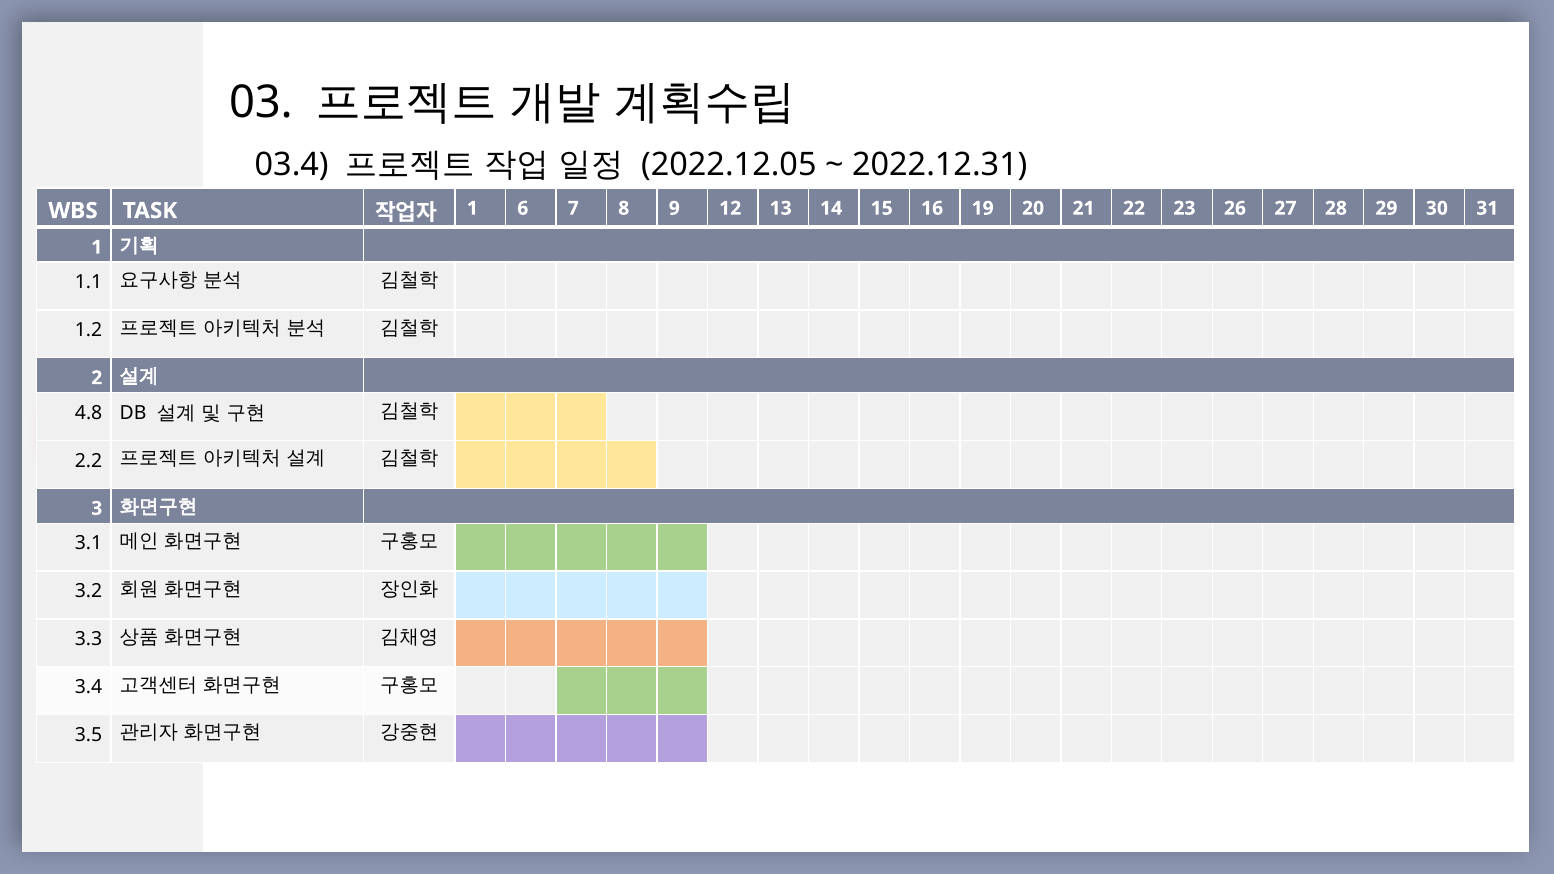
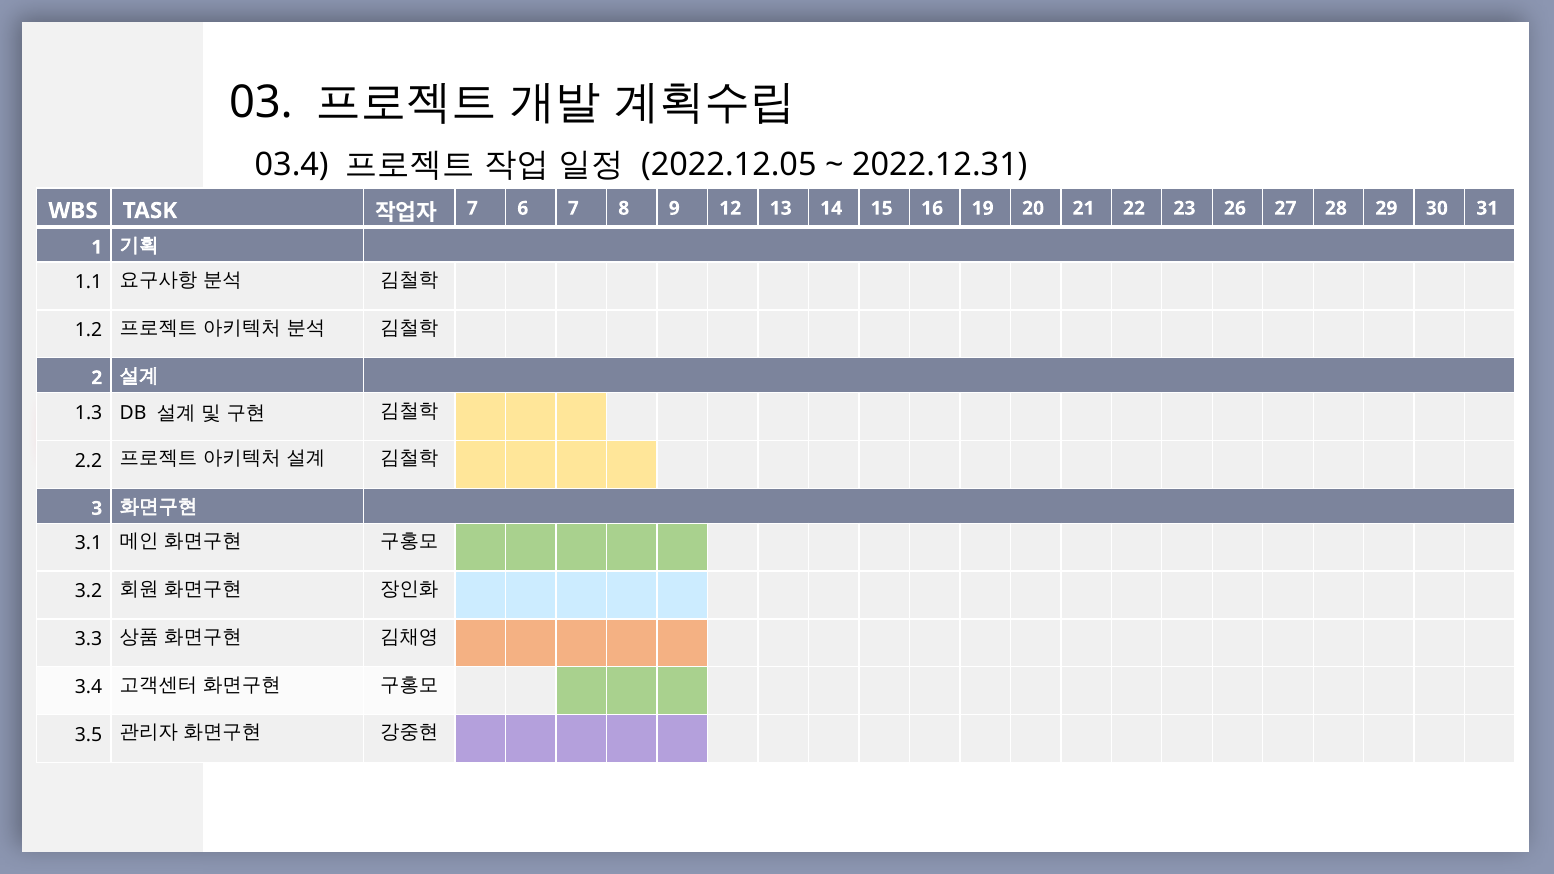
1 at (472, 208): 1 -> 7
4.8: 4.8 -> 1.3
